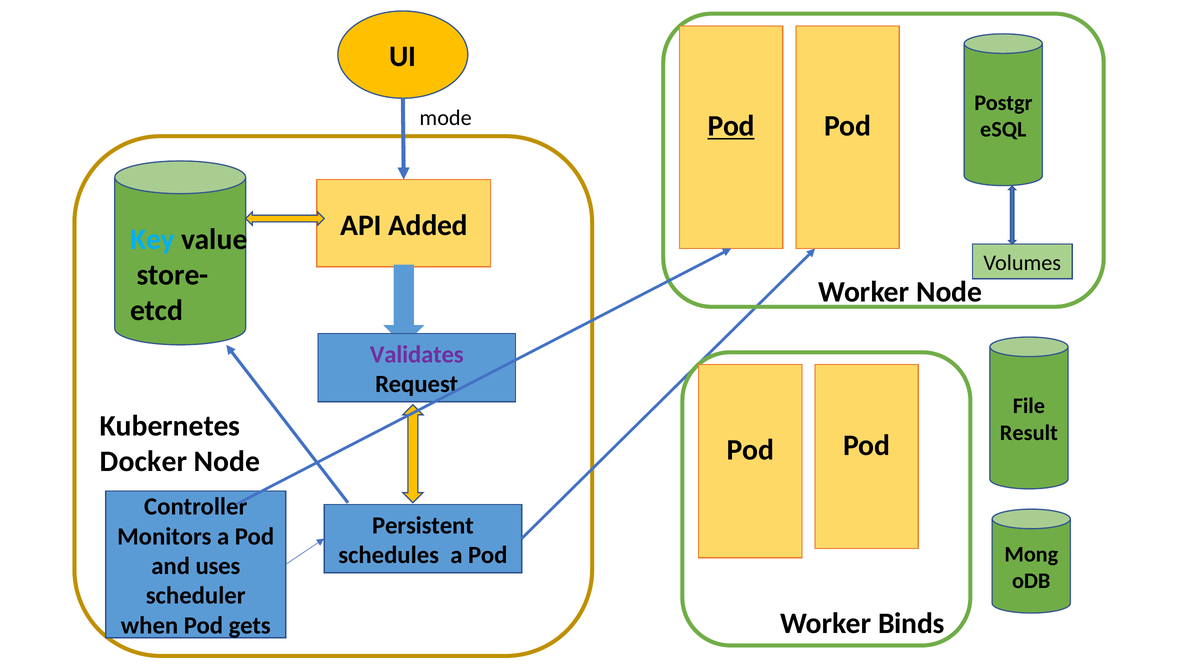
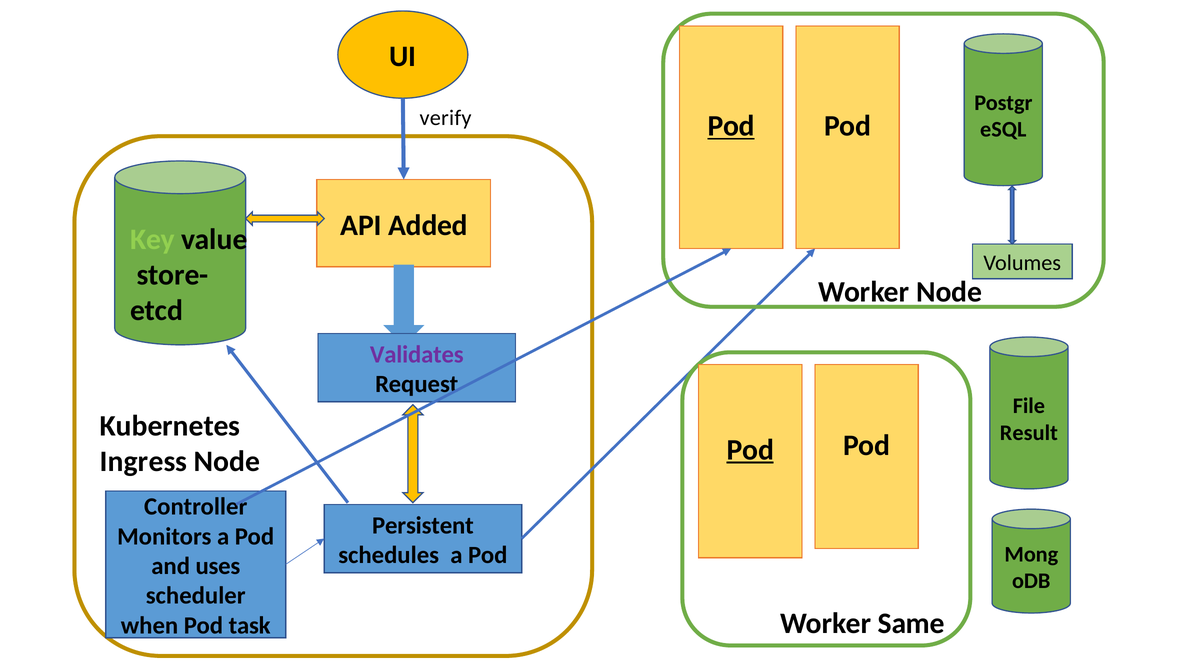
mode: mode -> verify
Key colour: light blue -> light green
Pod at (750, 450) underline: none -> present
Docker: Docker -> Ingress
gets: gets -> task
Binds: Binds -> Same
